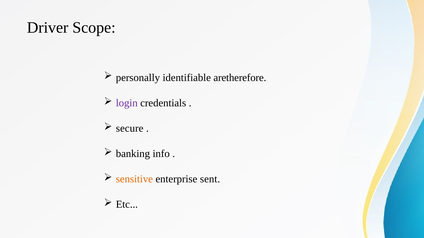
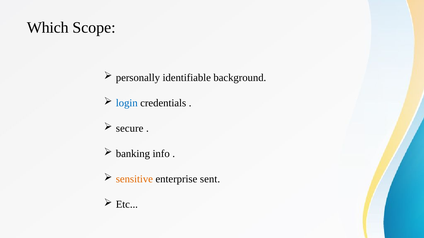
Driver: Driver -> Which
aretherefore: aretherefore -> background
login colour: purple -> blue
